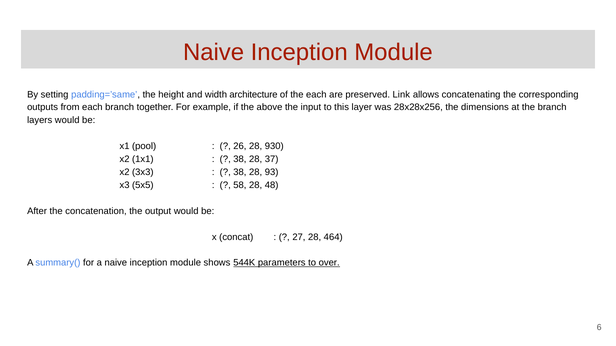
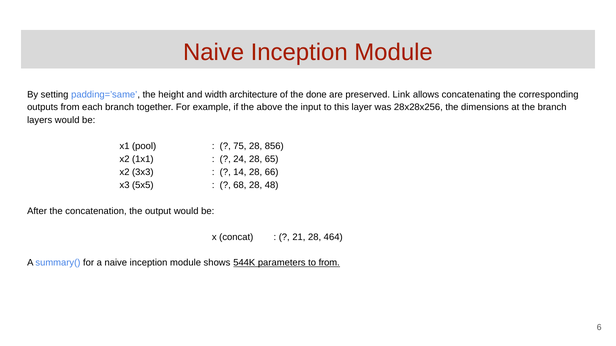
the each: each -> done
26: 26 -> 75
930: 930 -> 856
38 at (240, 159): 38 -> 24
37: 37 -> 65
38 at (240, 172): 38 -> 14
93: 93 -> 66
58: 58 -> 68
27: 27 -> 21
to over: over -> from
